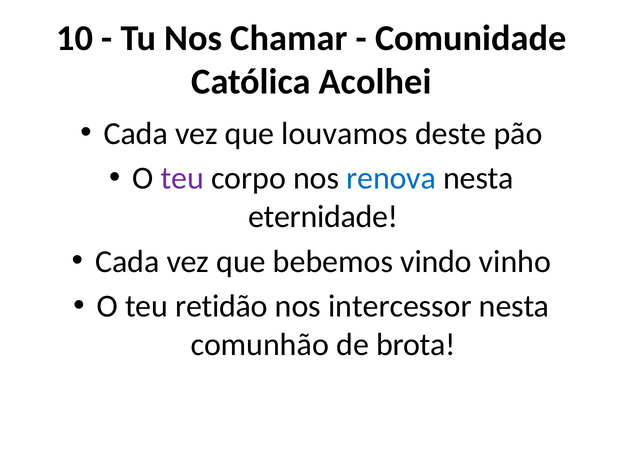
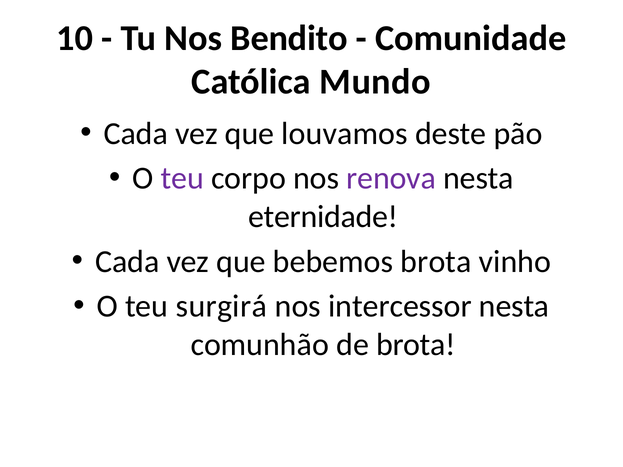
Chamar: Chamar -> Bendito
Acolhei: Acolhei -> Mundo
renova colour: blue -> purple
bebemos vindo: vindo -> brota
retidão: retidão -> surgirá
